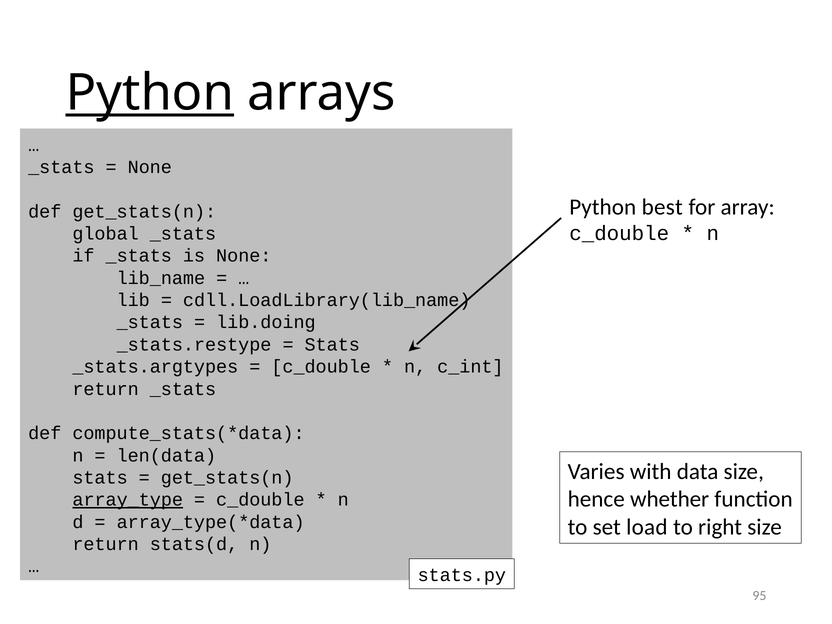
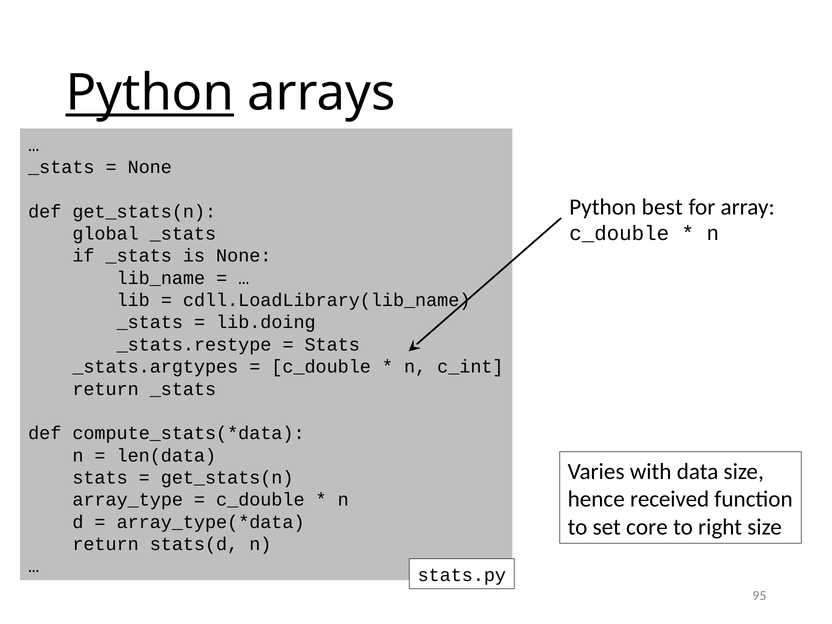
whether: whether -> received
array_type underline: present -> none
load: load -> core
